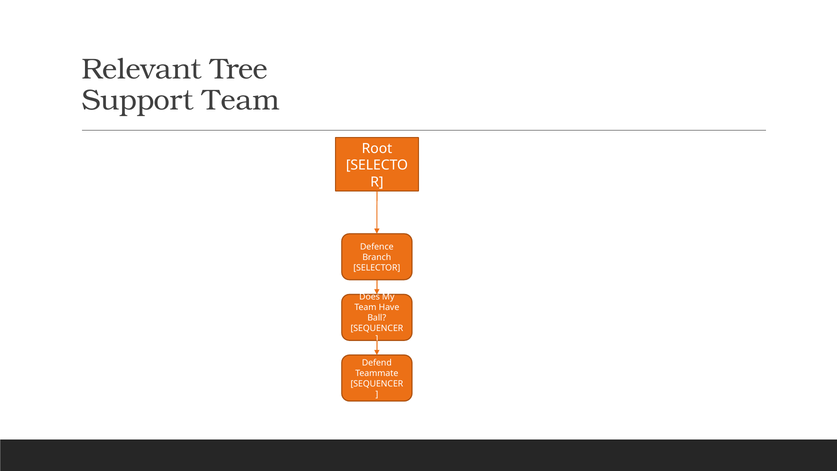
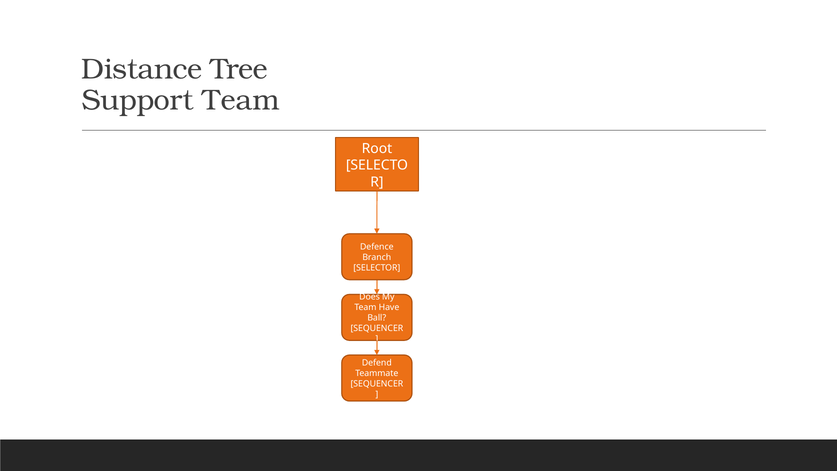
Relevant: Relevant -> Distance
